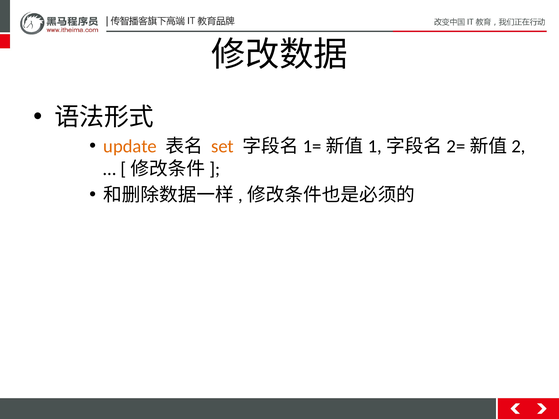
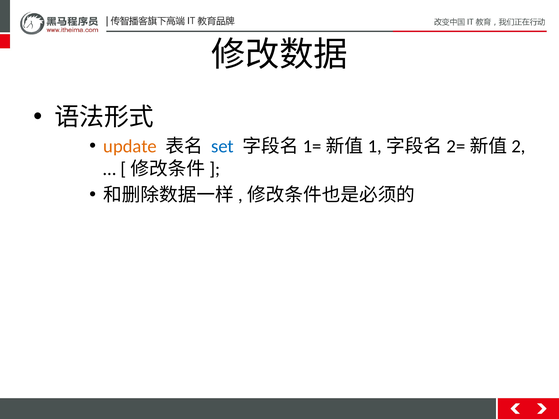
set colour: orange -> blue
